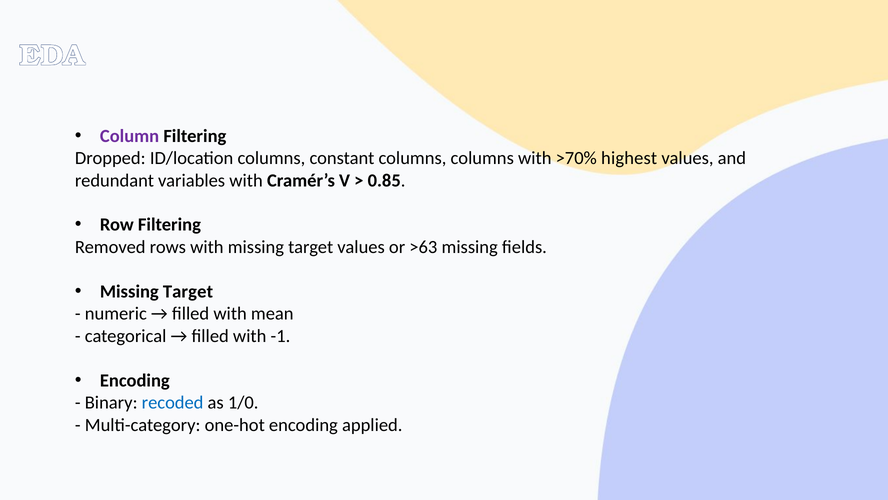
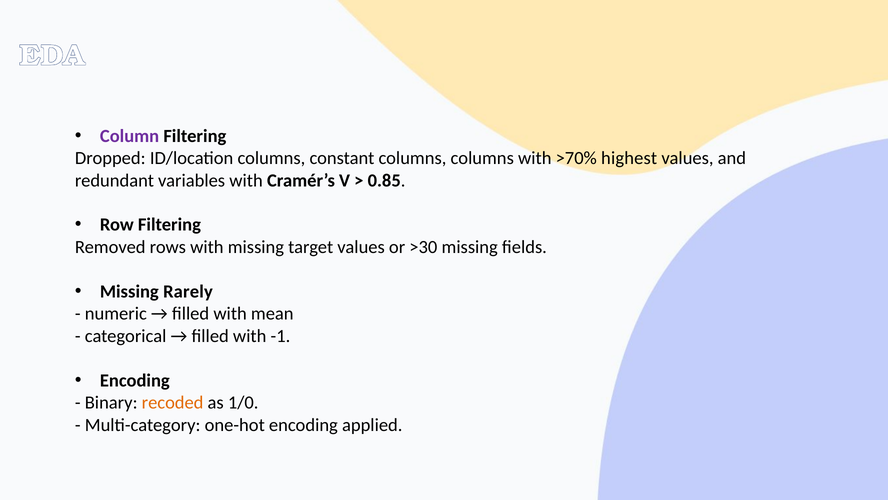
>63: >63 -> >30
Target at (188, 291): Target -> Rarely
recoded colour: blue -> orange
